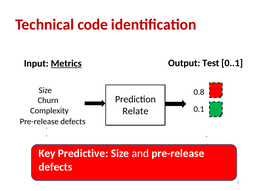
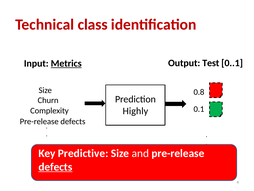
code: code -> class
Relate: Relate -> Highly
defects at (55, 166) underline: none -> present
